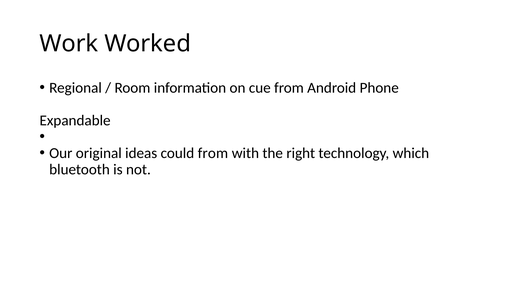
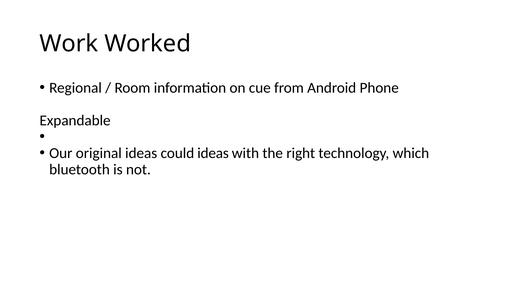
could from: from -> ideas
